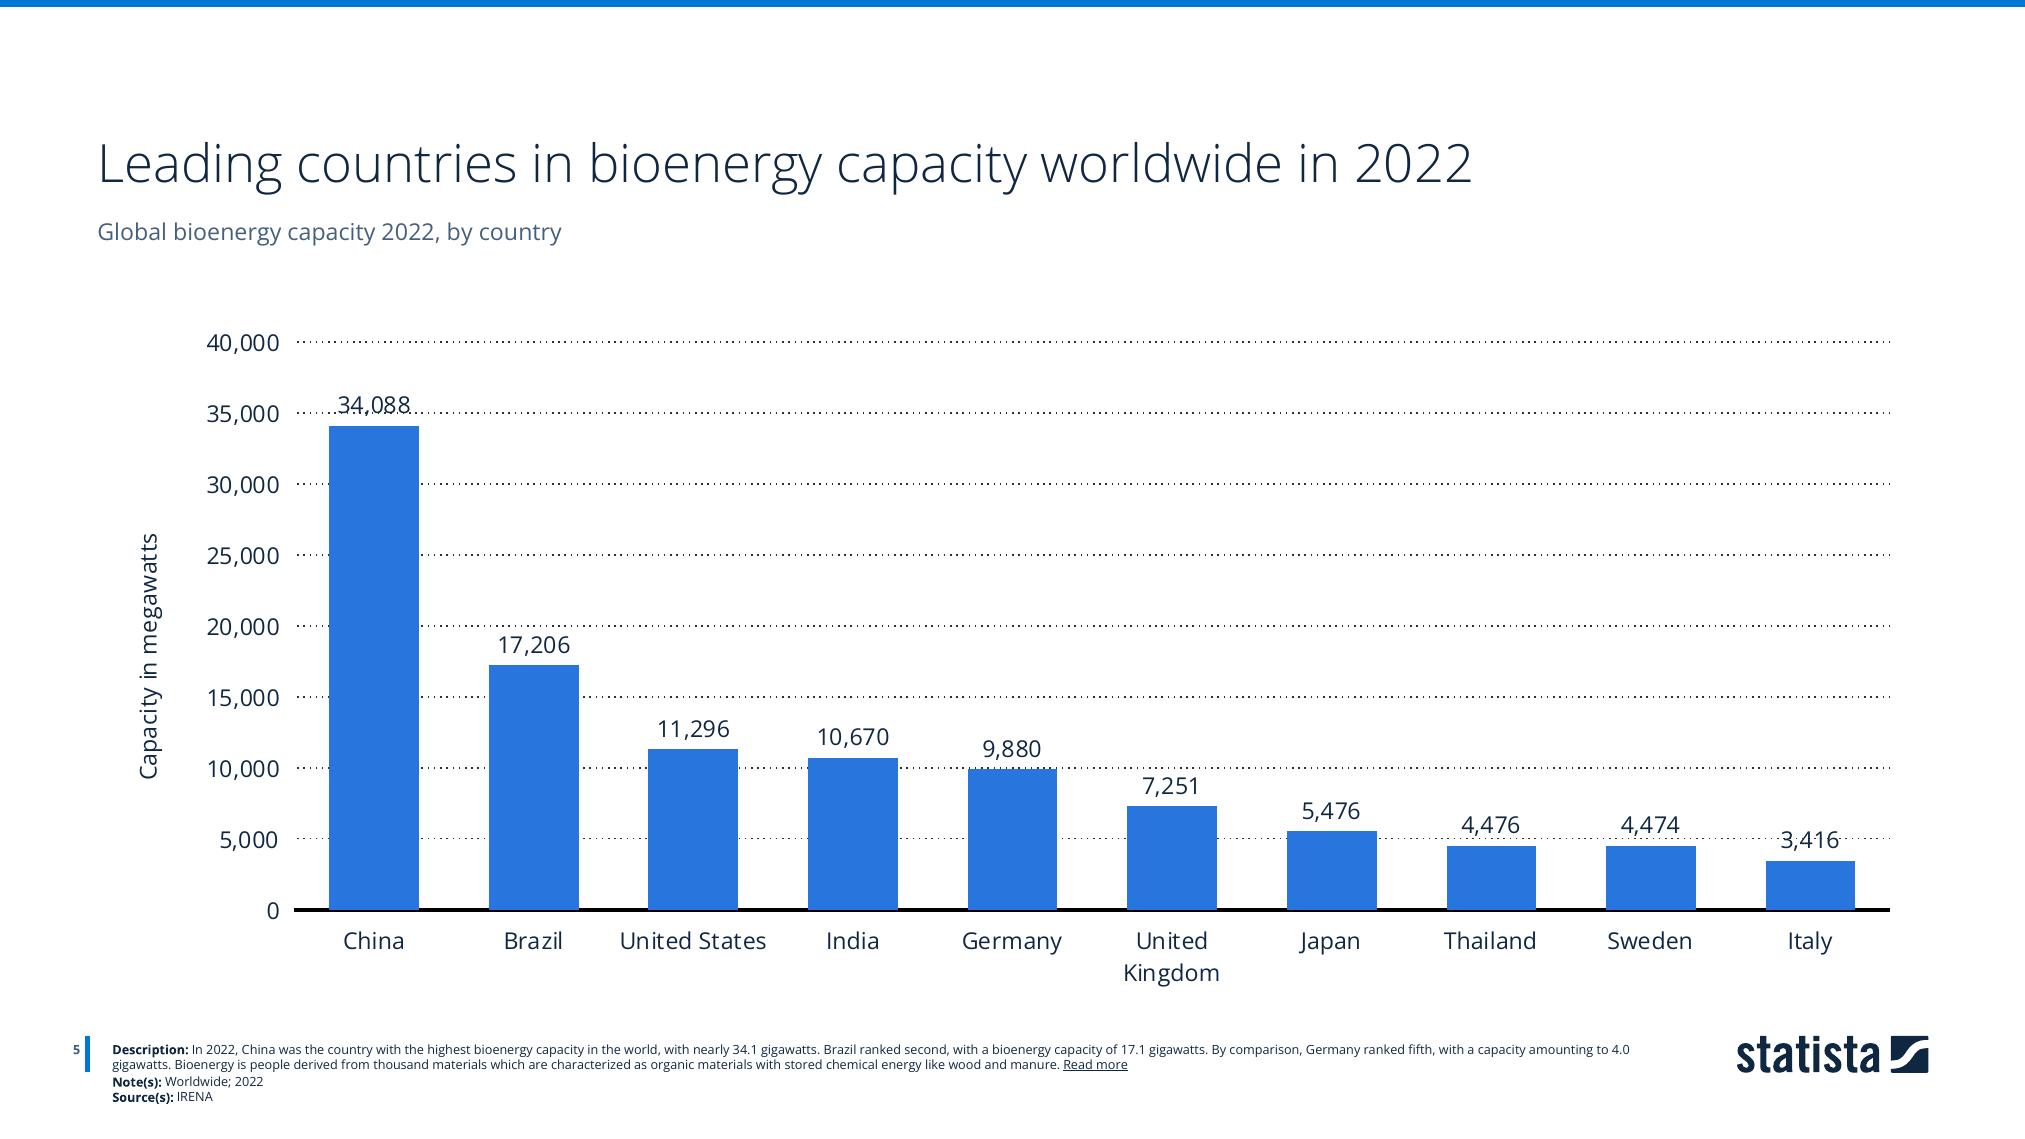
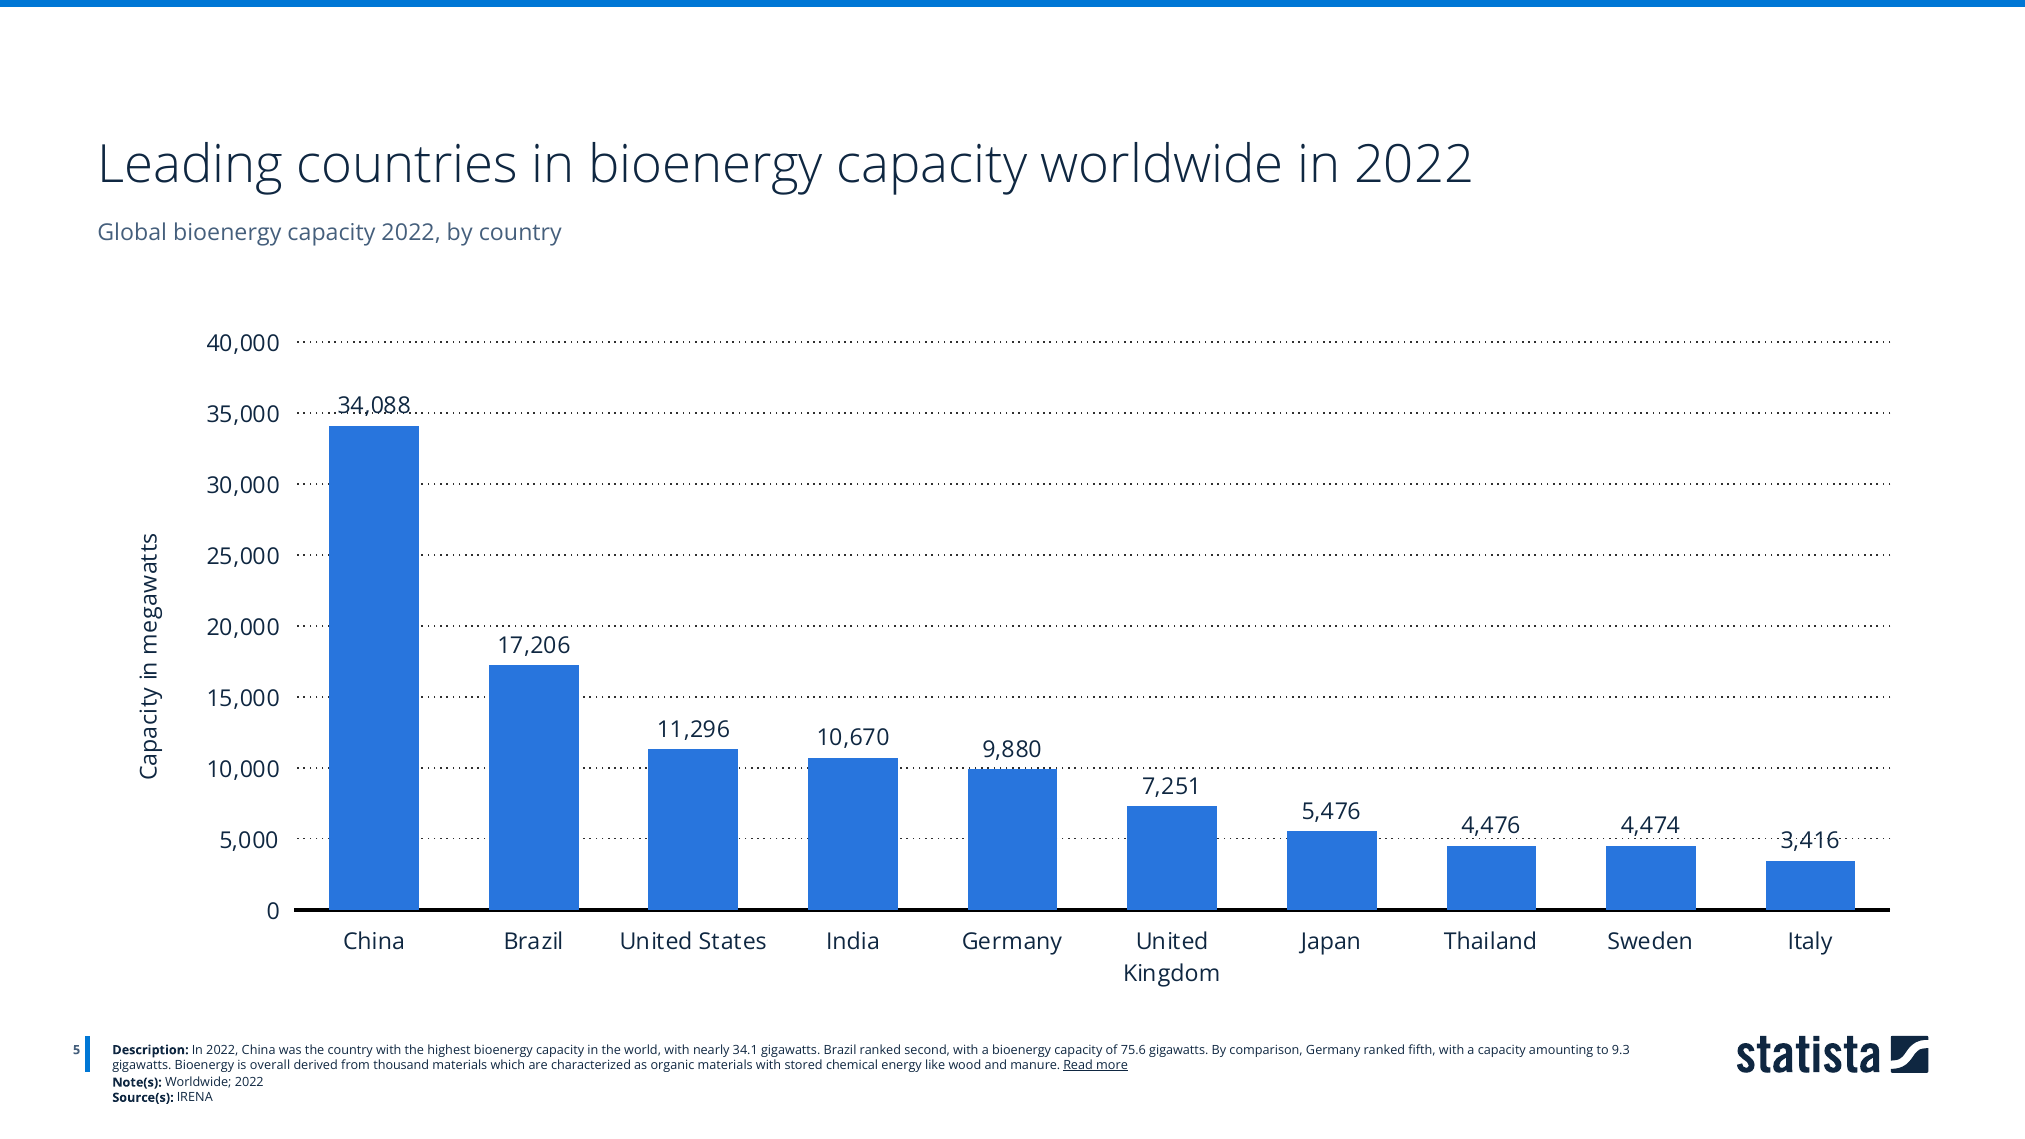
17.1: 17.1 -> 75.6
4.0: 4.0 -> 9.3
people: people -> overall
